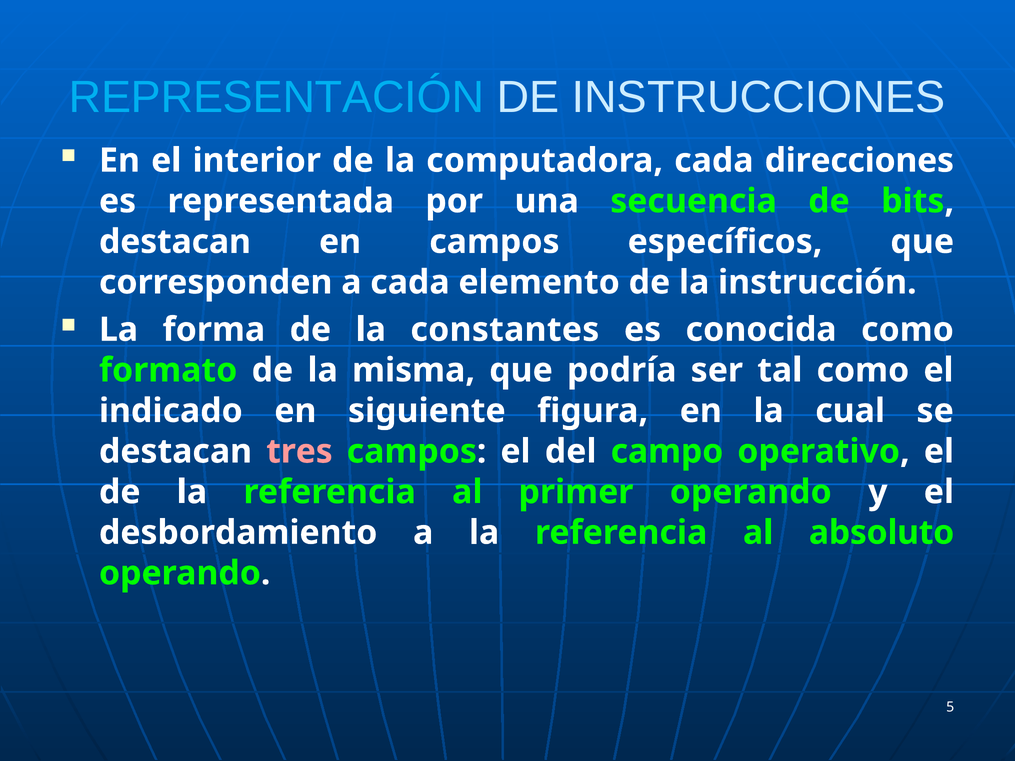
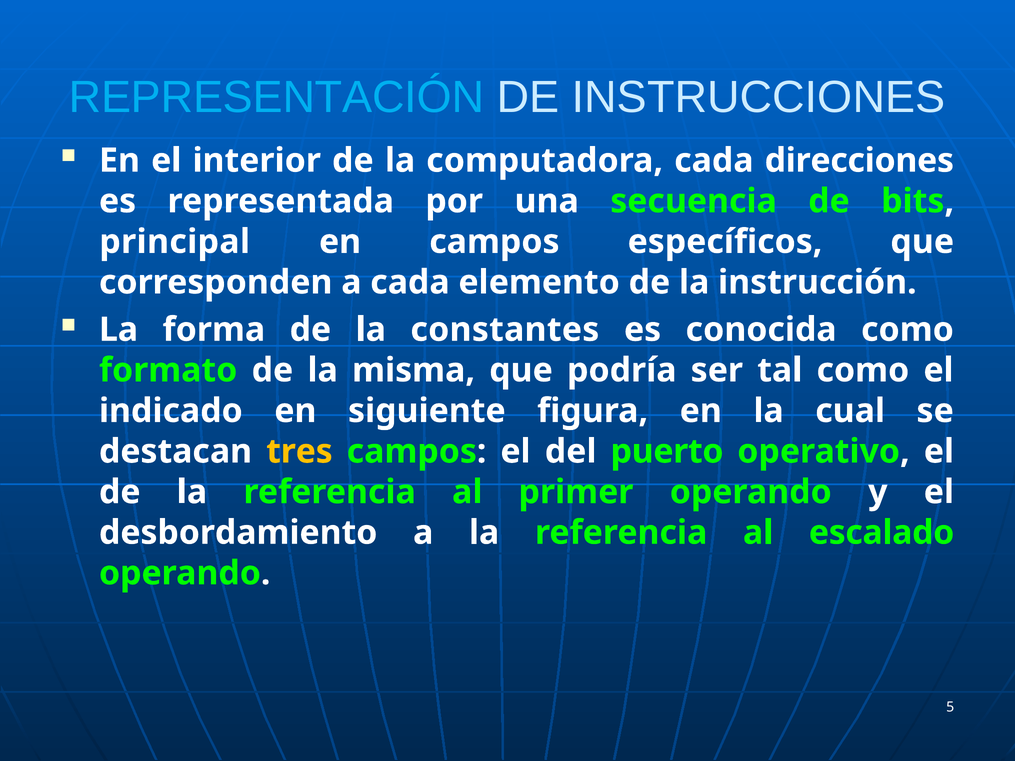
destacan at (175, 242): destacan -> principal
tres colour: pink -> yellow
campo: campo -> puerto
absoluto: absoluto -> escalado
